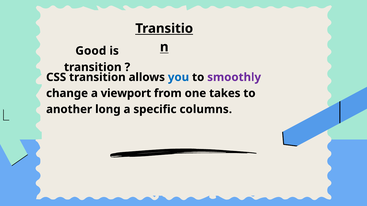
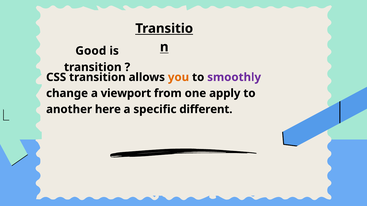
you colour: blue -> orange
takes: takes -> apply
long: long -> here
columns: columns -> different
